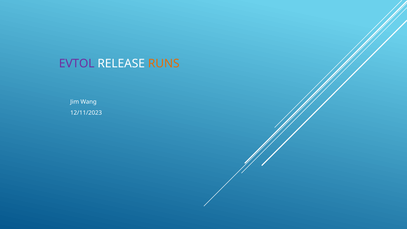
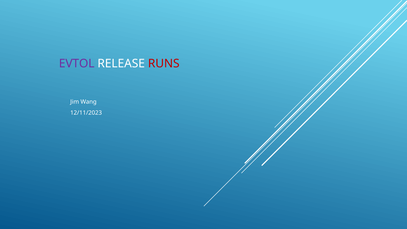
RUNS colour: orange -> red
